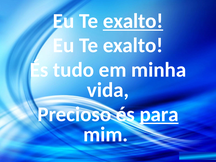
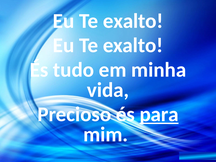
exalto at (133, 21) underline: present -> none
